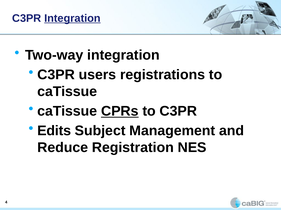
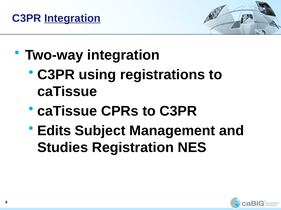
users: users -> using
CPRs underline: present -> none
Reduce: Reduce -> Studies
